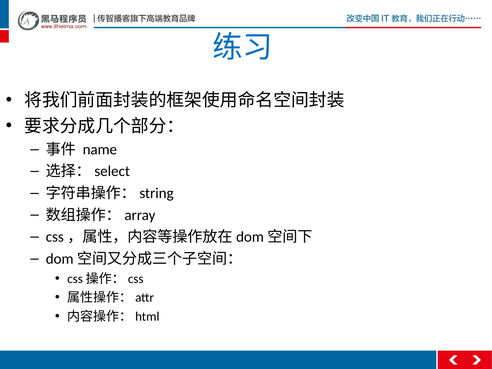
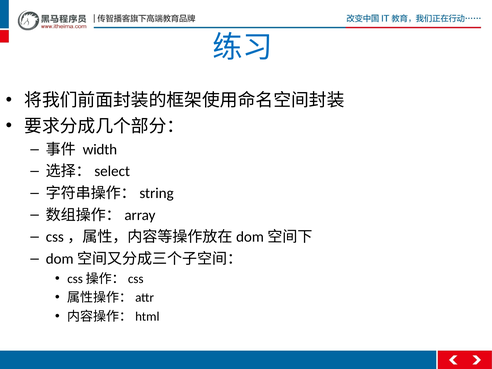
name: name -> width
